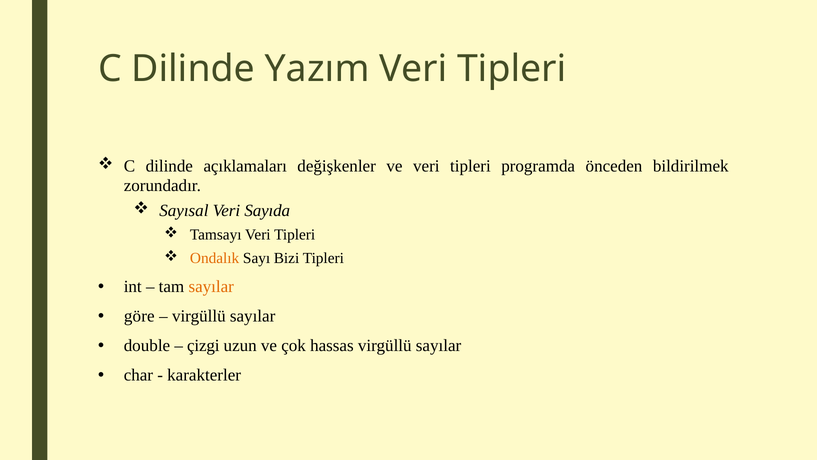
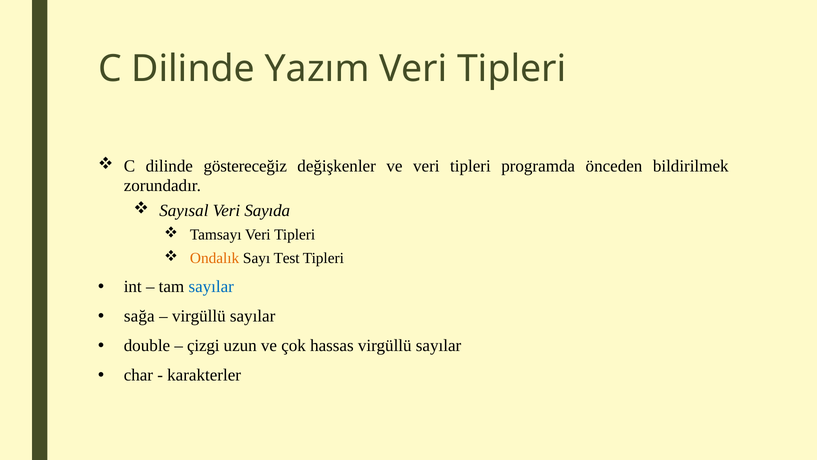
açıklamaları: açıklamaları -> göstereceğiz
Bizi: Bizi -> Test
sayılar at (211, 286) colour: orange -> blue
göre: göre -> sağa
